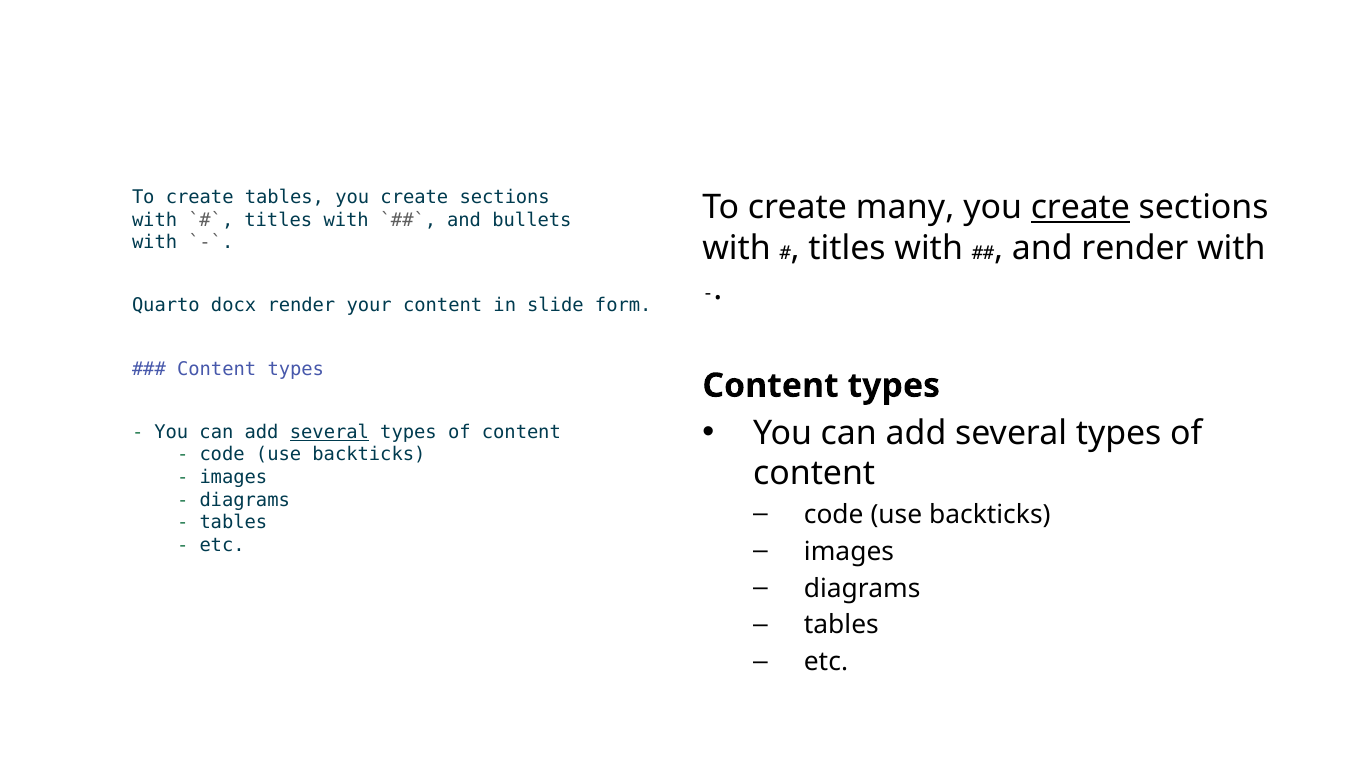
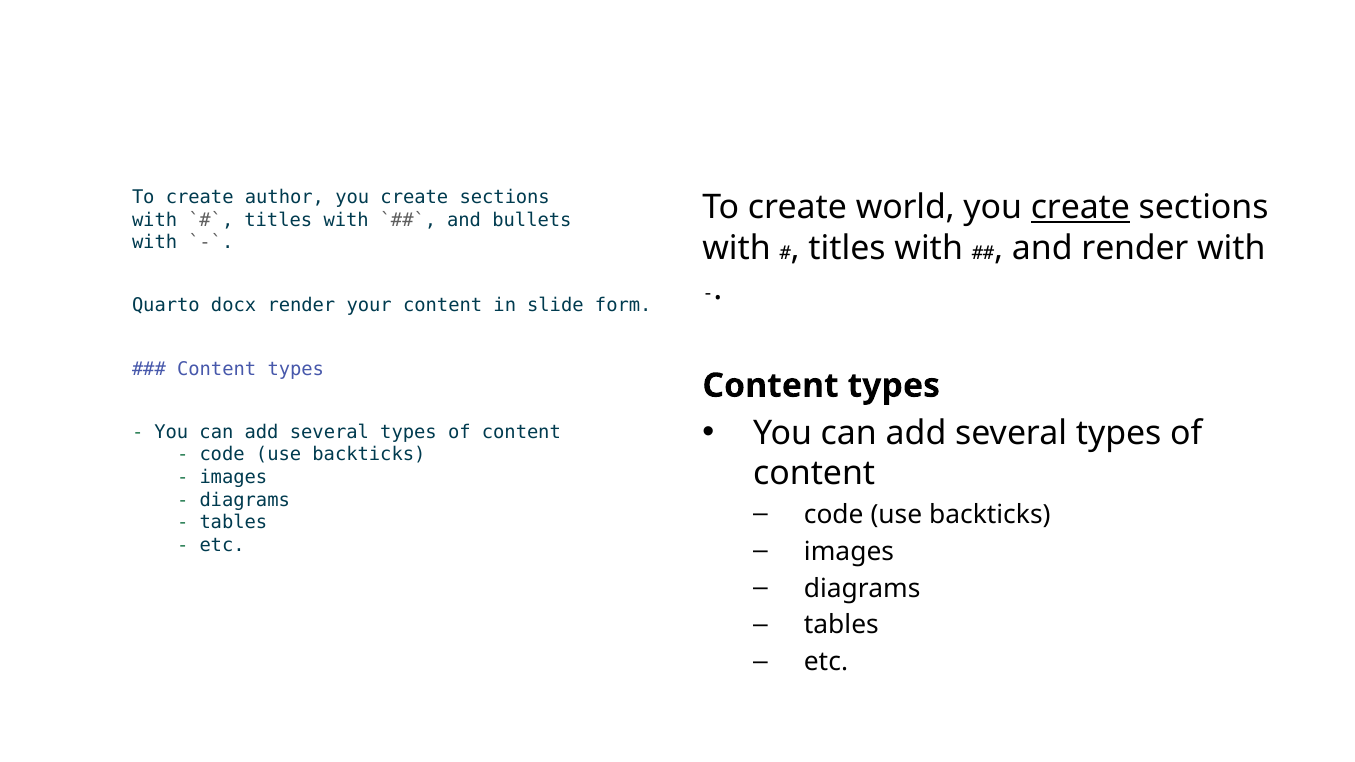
create tables: tables -> author
many: many -> world
several at (329, 432) underline: present -> none
